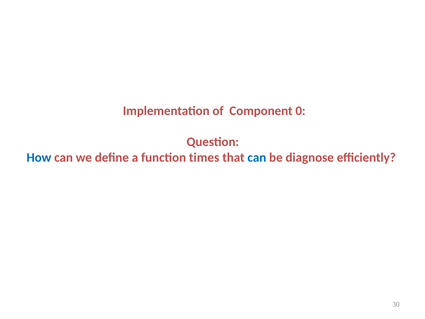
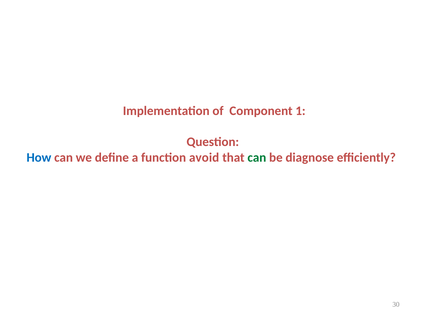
0: 0 -> 1
times: times -> avoid
can at (257, 157) colour: blue -> green
